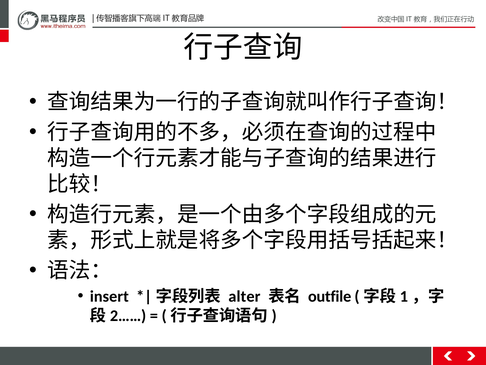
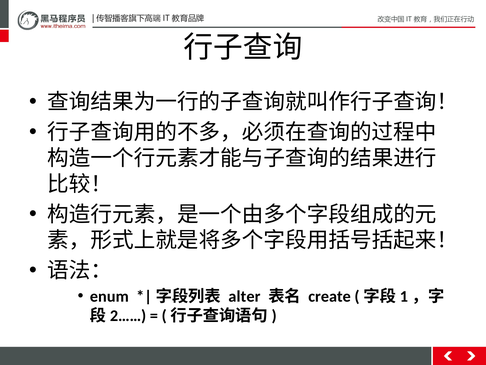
insert: insert -> enum
outfile: outfile -> create
